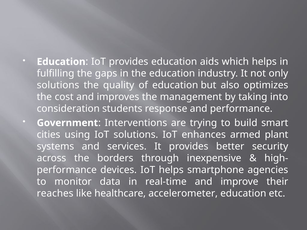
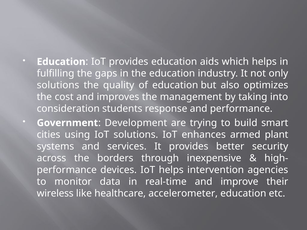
Interventions: Interventions -> Development
smartphone: smartphone -> intervention
reaches: reaches -> wireless
